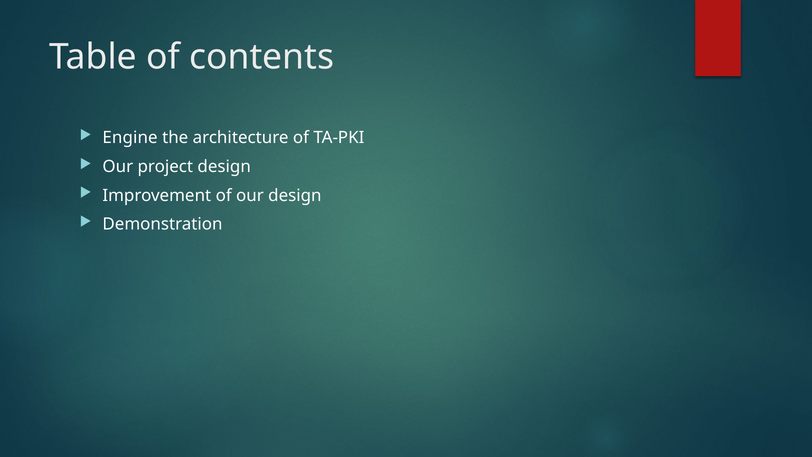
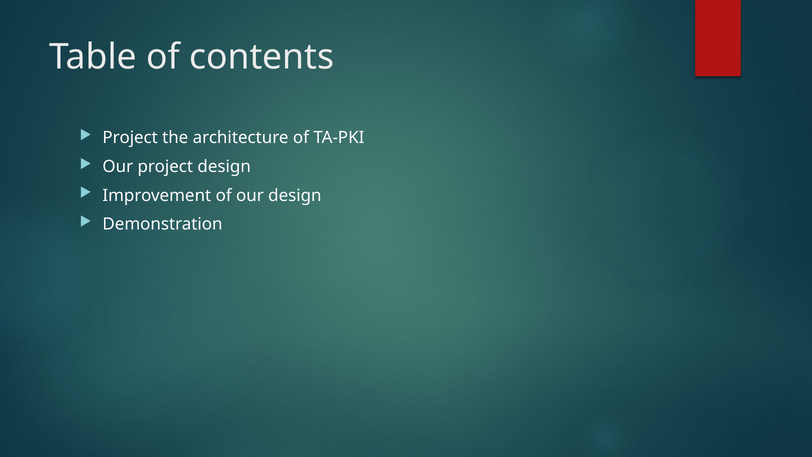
Engine at (130, 138): Engine -> Project
